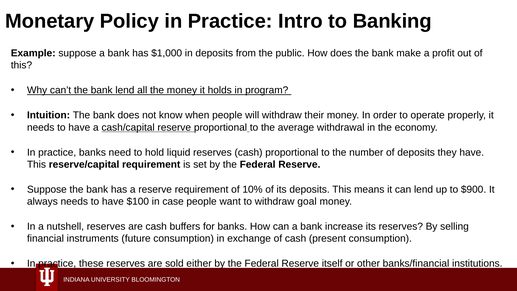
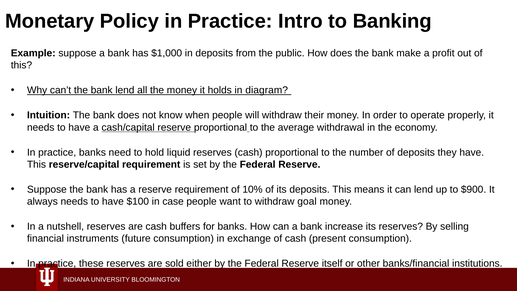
program: program -> diagram
